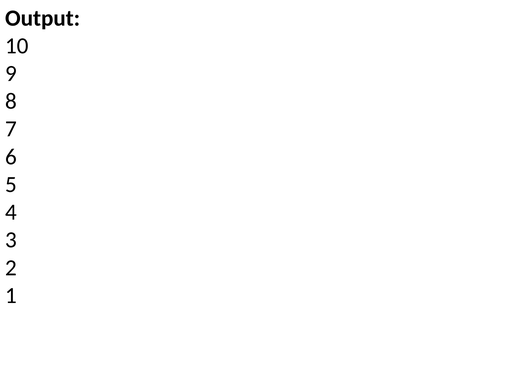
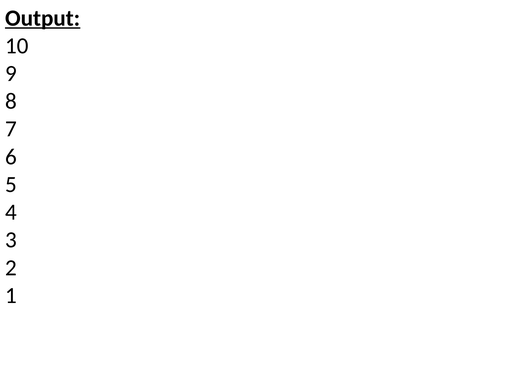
Output underline: none -> present
